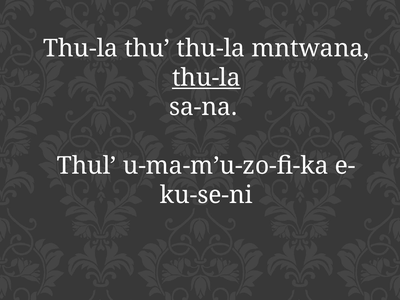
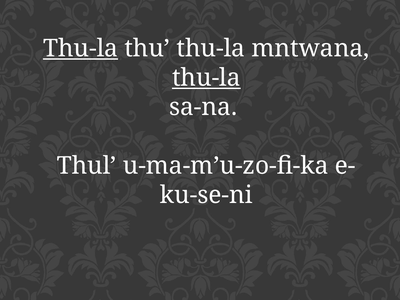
Thu-la at (81, 48) underline: none -> present
